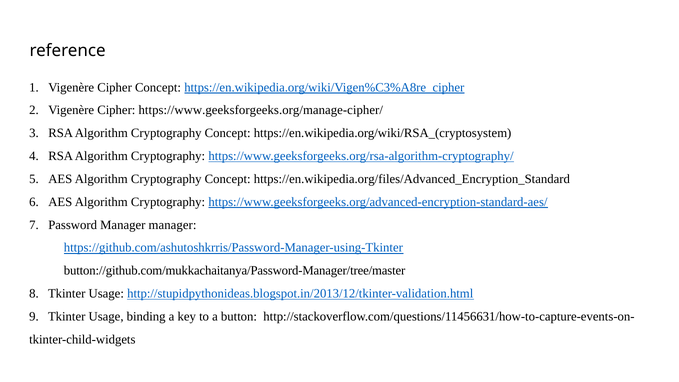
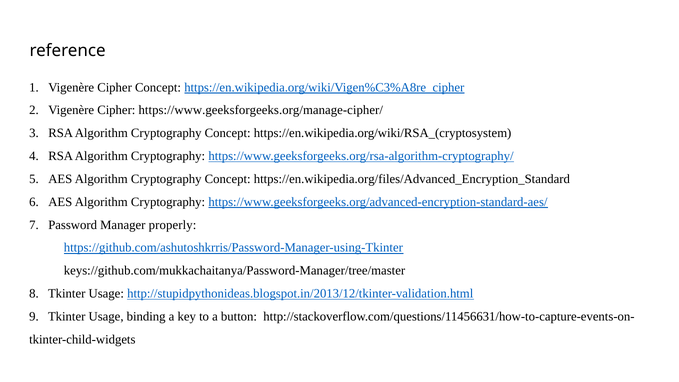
Manager manager: manager -> properly
button://github.com/mukkachaitanya/Password-Manager/tree/master: button://github.com/mukkachaitanya/Password-Manager/tree/master -> keys://github.com/mukkachaitanya/Password-Manager/tree/master
